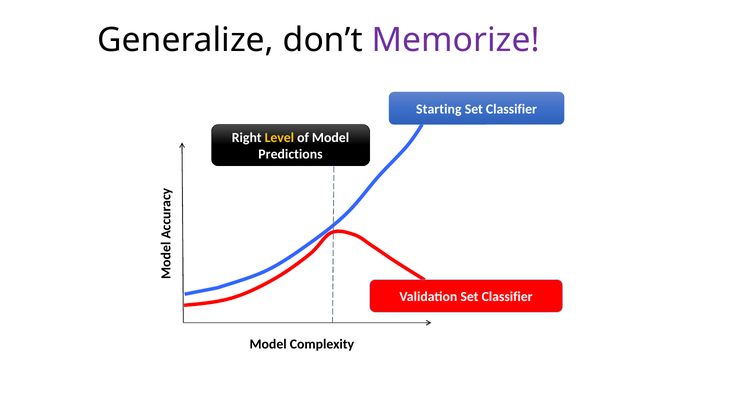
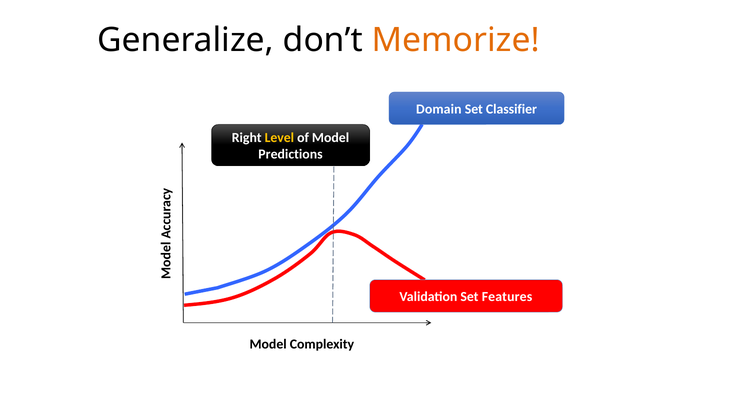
Memorize colour: purple -> orange
Starting: Starting -> Domain
Validation Set Classifier: Classifier -> Features
